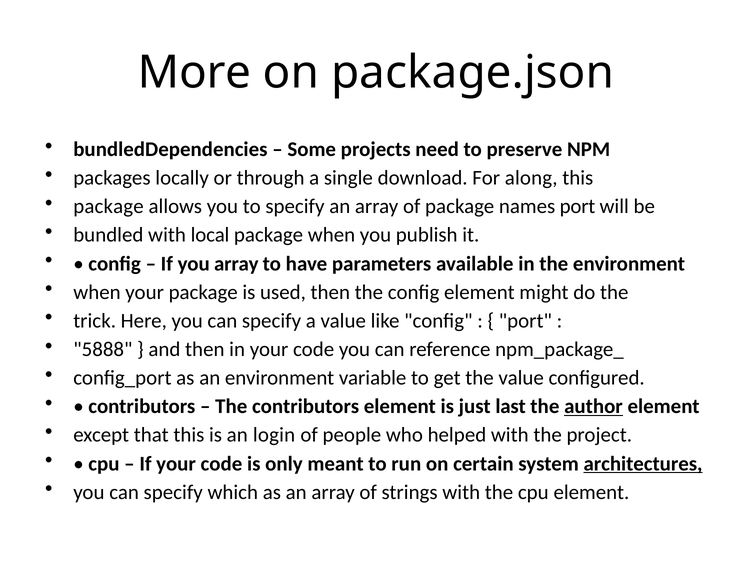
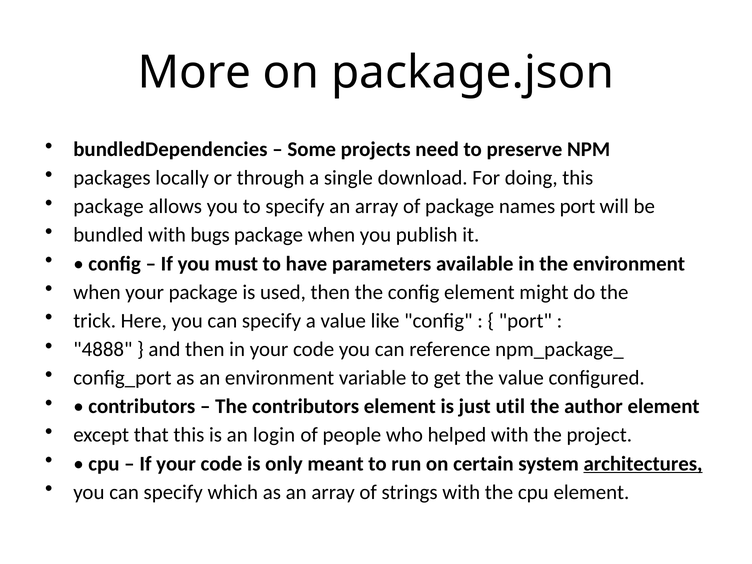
along: along -> doing
local: local -> bugs
you array: array -> must
5888: 5888 -> 4888
last: last -> util
author underline: present -> none
